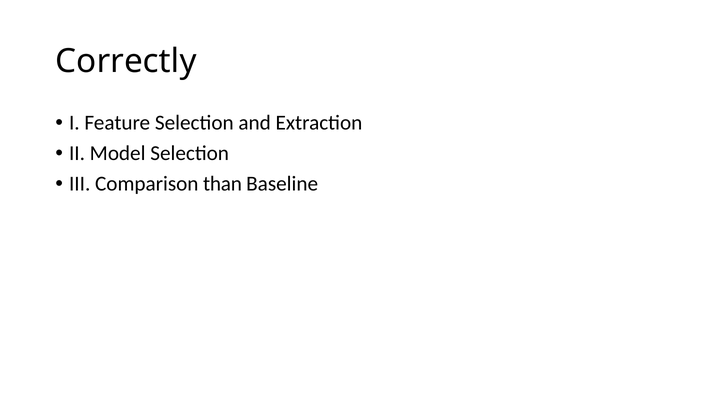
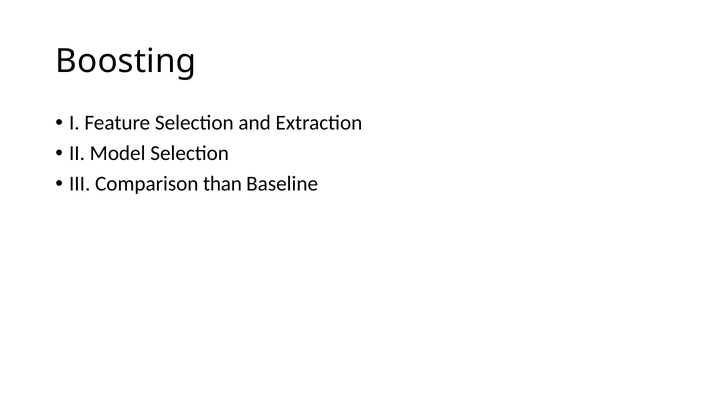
Correctly: Correctly -> Boosting
